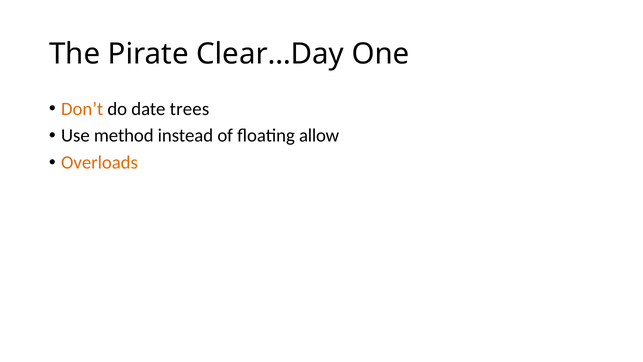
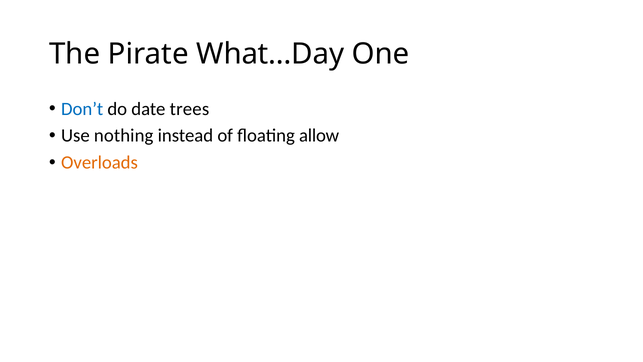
Clear…Day: Clear…Day -> What…Day
Don’t colour: orange -> blue
method: method -> nothing
